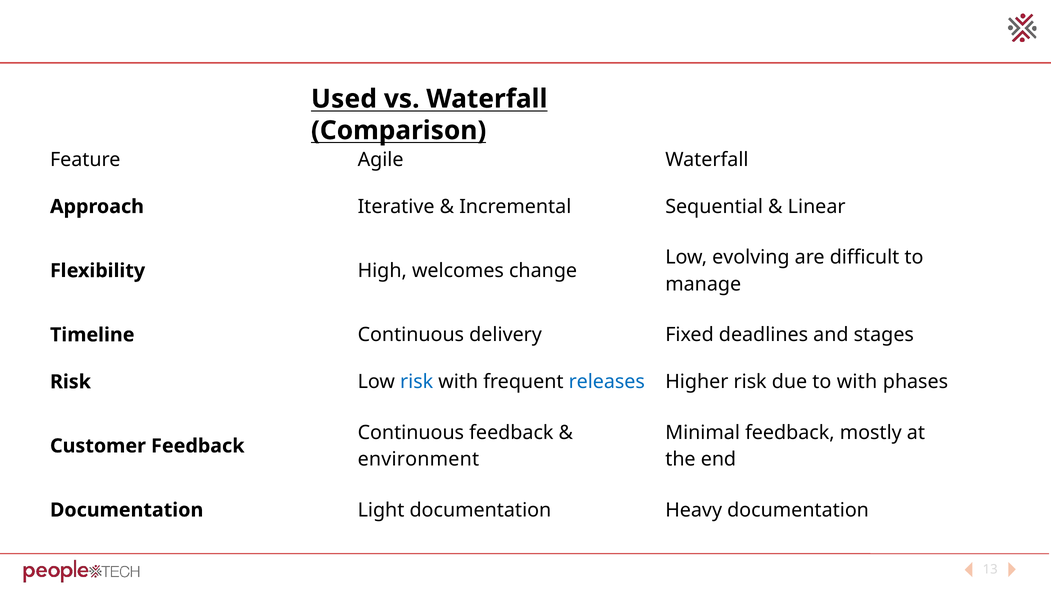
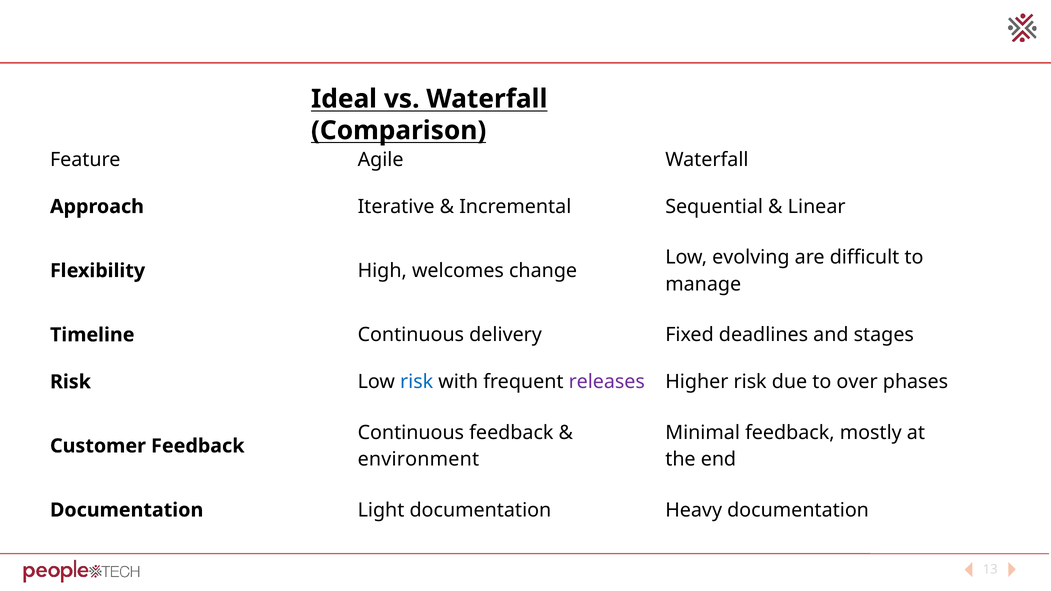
Used: Used -> Ideal
releases colour: blue -> purple
to with: with -> over
